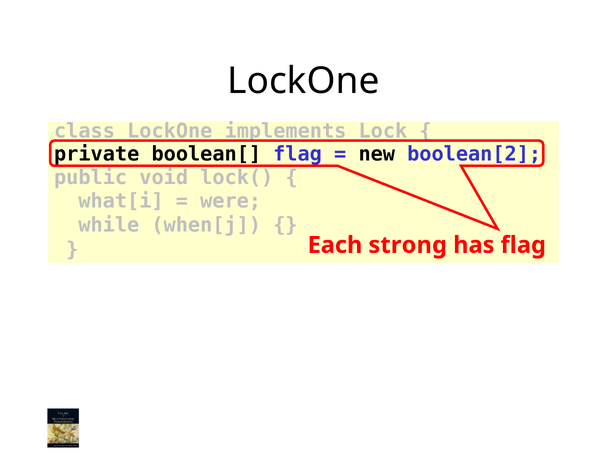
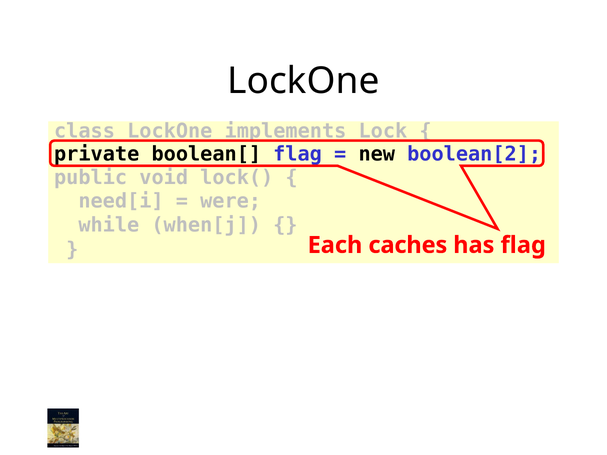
what[i: what[i -> need[i
strong: strong -> caches
